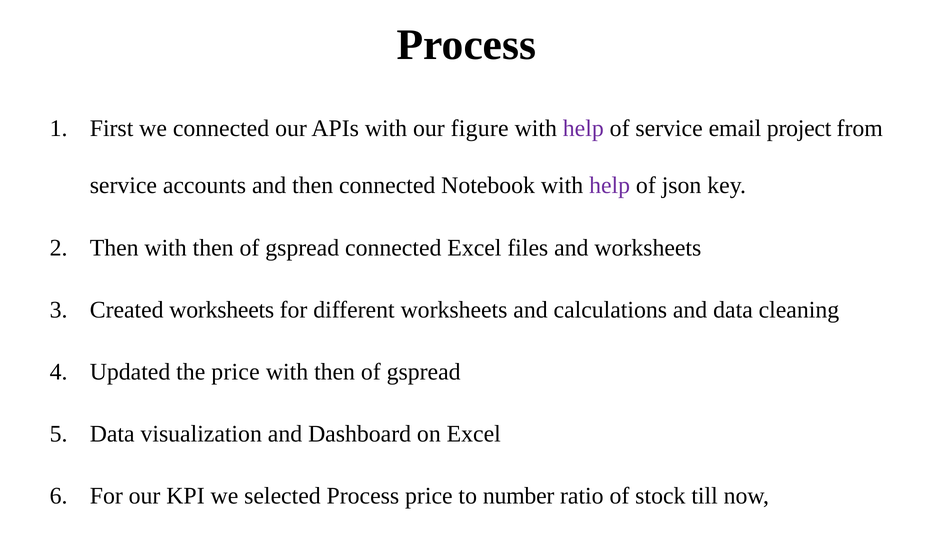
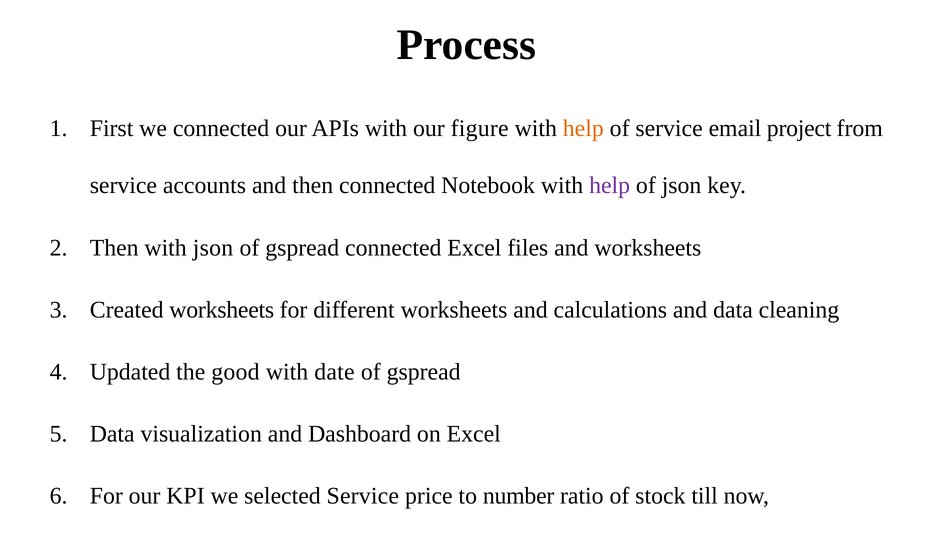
help at (583, 129) colour: purple -> orange
Then with then: then -> json
the price: price -> good
then at (335, 372): then -> date
selected Process: Process -> Service
